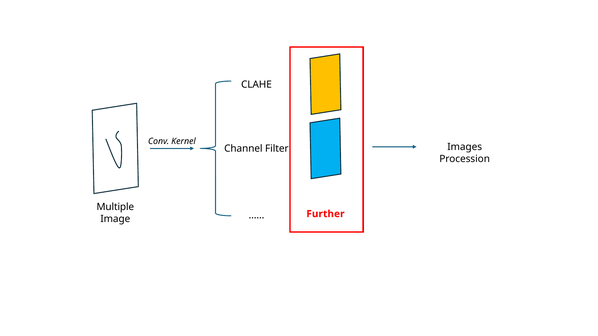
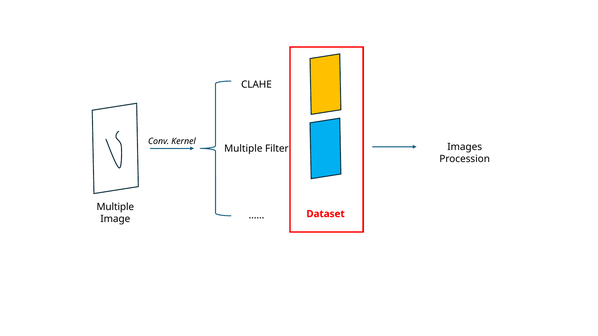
Channel at (243, 149): Channel -> Multiple
Further: Further -> Dataset
